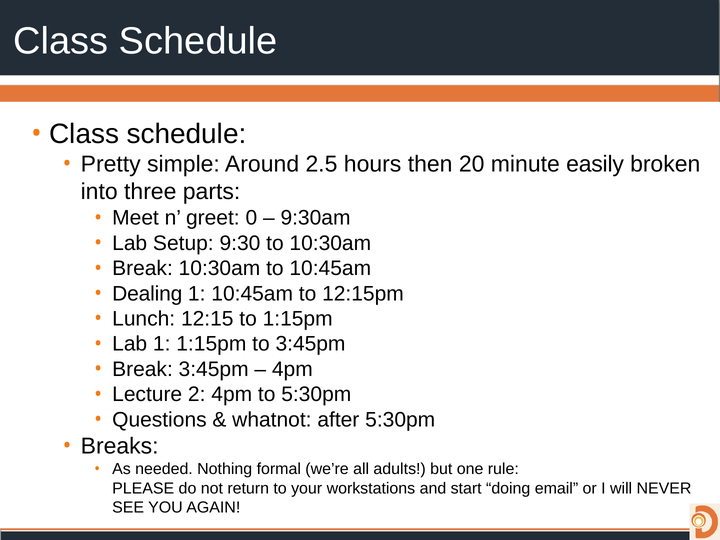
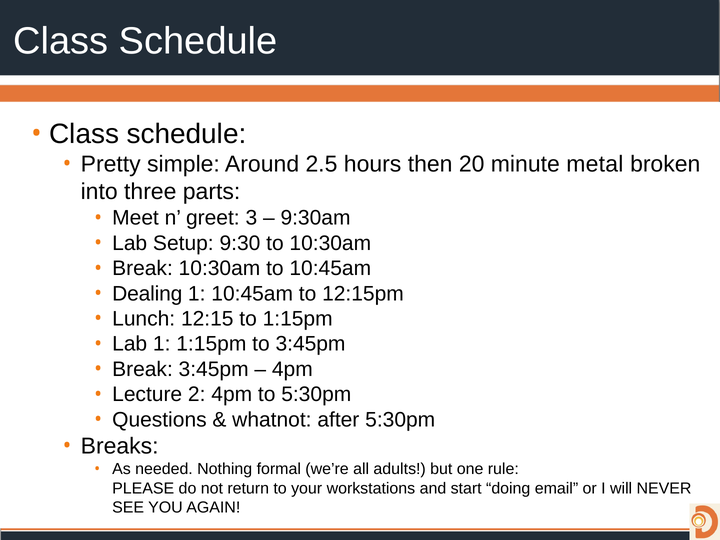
easily: easily -> metal
0: 0 -> 3
